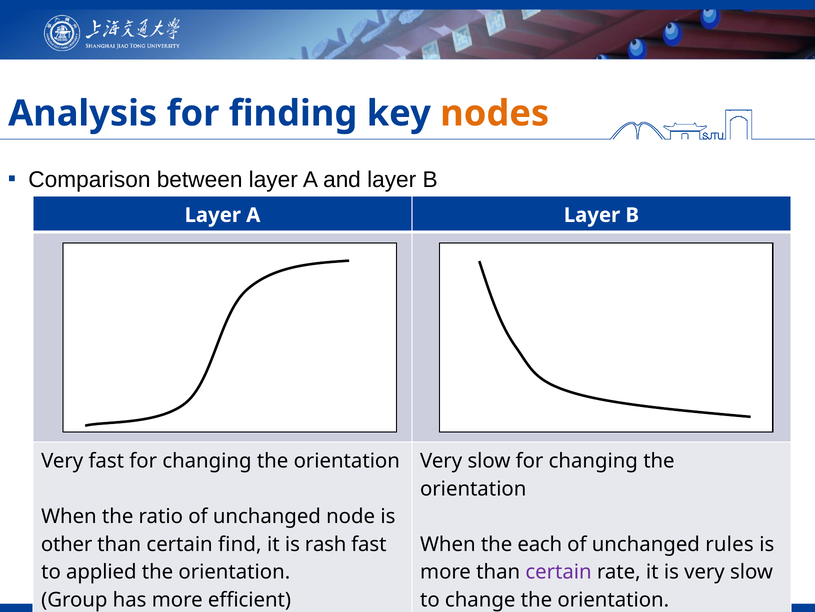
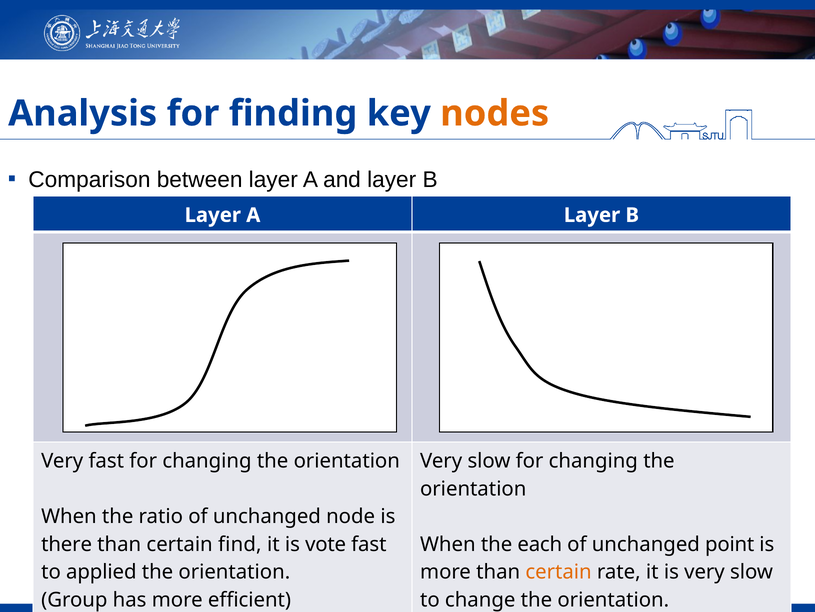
other: other -> there
rash: rash -> vote
rules: rules -> point
certain at (559, 571) colour: purple -> orange
